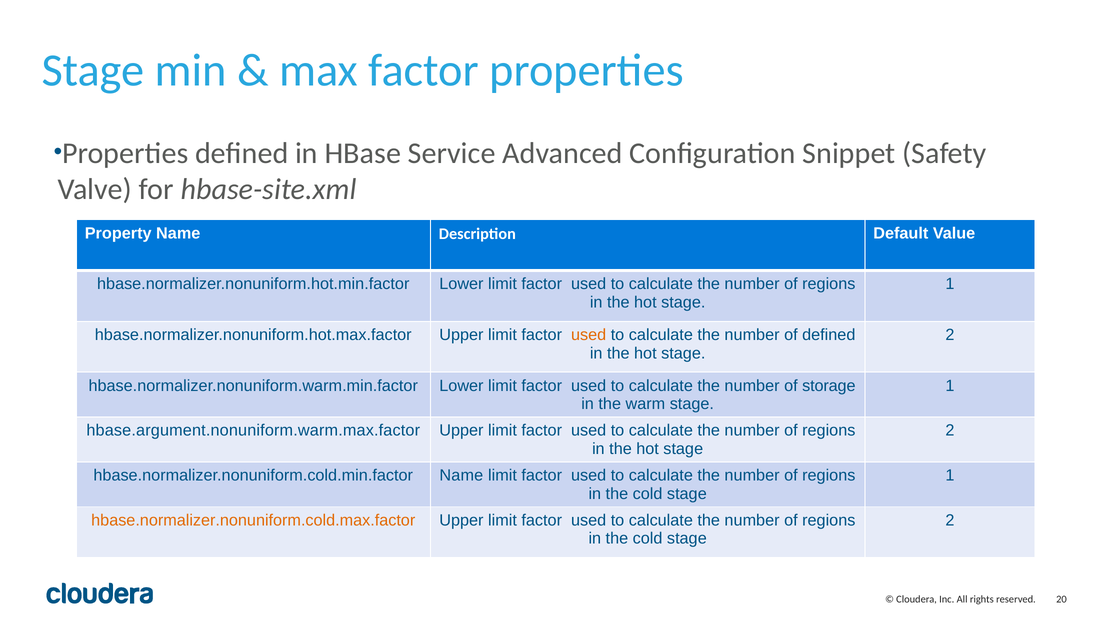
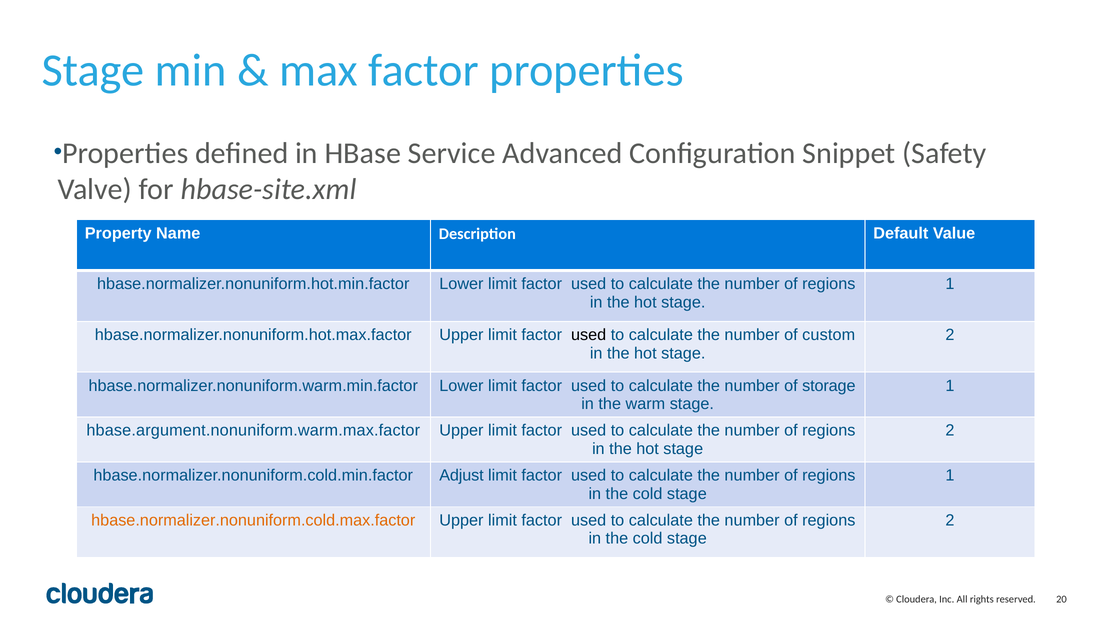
used at (589, 335) colour: orange -> black
of defined: defined -> custom
hbase.normalizer.nonuniform.cold.min.factor Name: Name -> Adjust
